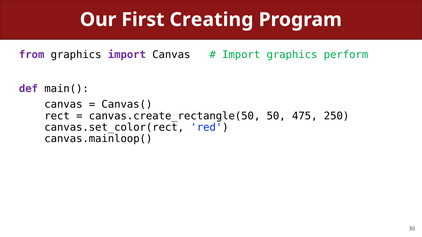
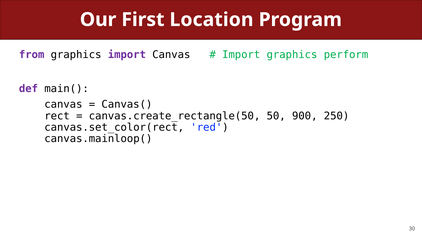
Creating: Creating -> Location
475: 475 -> 900
